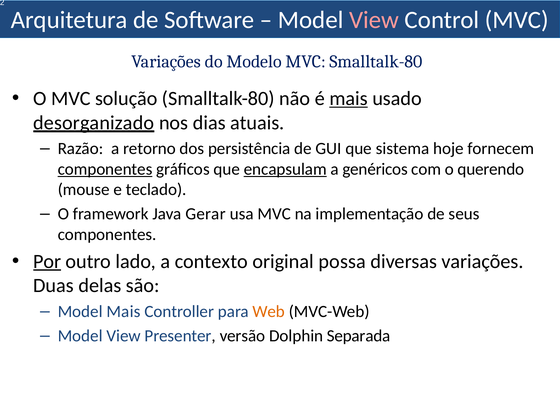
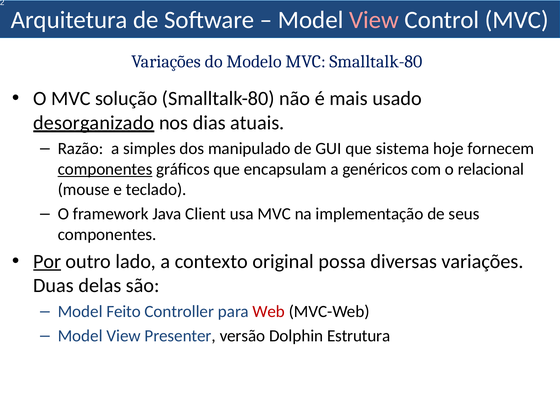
mais at (349, 98) underline: present -> none
retorno: retorno -> simples
persistência: persistência -> manipulado
encapsulam underline: present -> none
querendo: querendo -> relacional
Gerar: Gerar -> Client
Model Mais: Mais -> Feito
Web colour: orange -> red
Separada: Separada -> Estrutura
